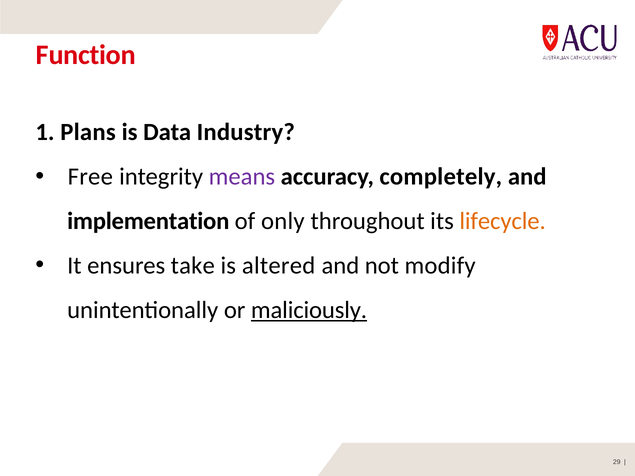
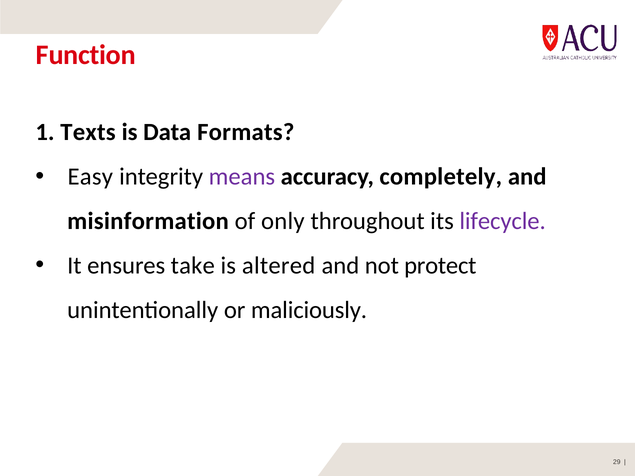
Plans: Plans -> Texts
Industry: Industry -> Formats
Free: Free -> Easy
implementation: implementation -> misinformation
lifecycle colour: orange -> purple
modify: modify -> protect
maliciously underline: present -> none
